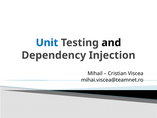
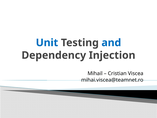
and colour: black -> blue
